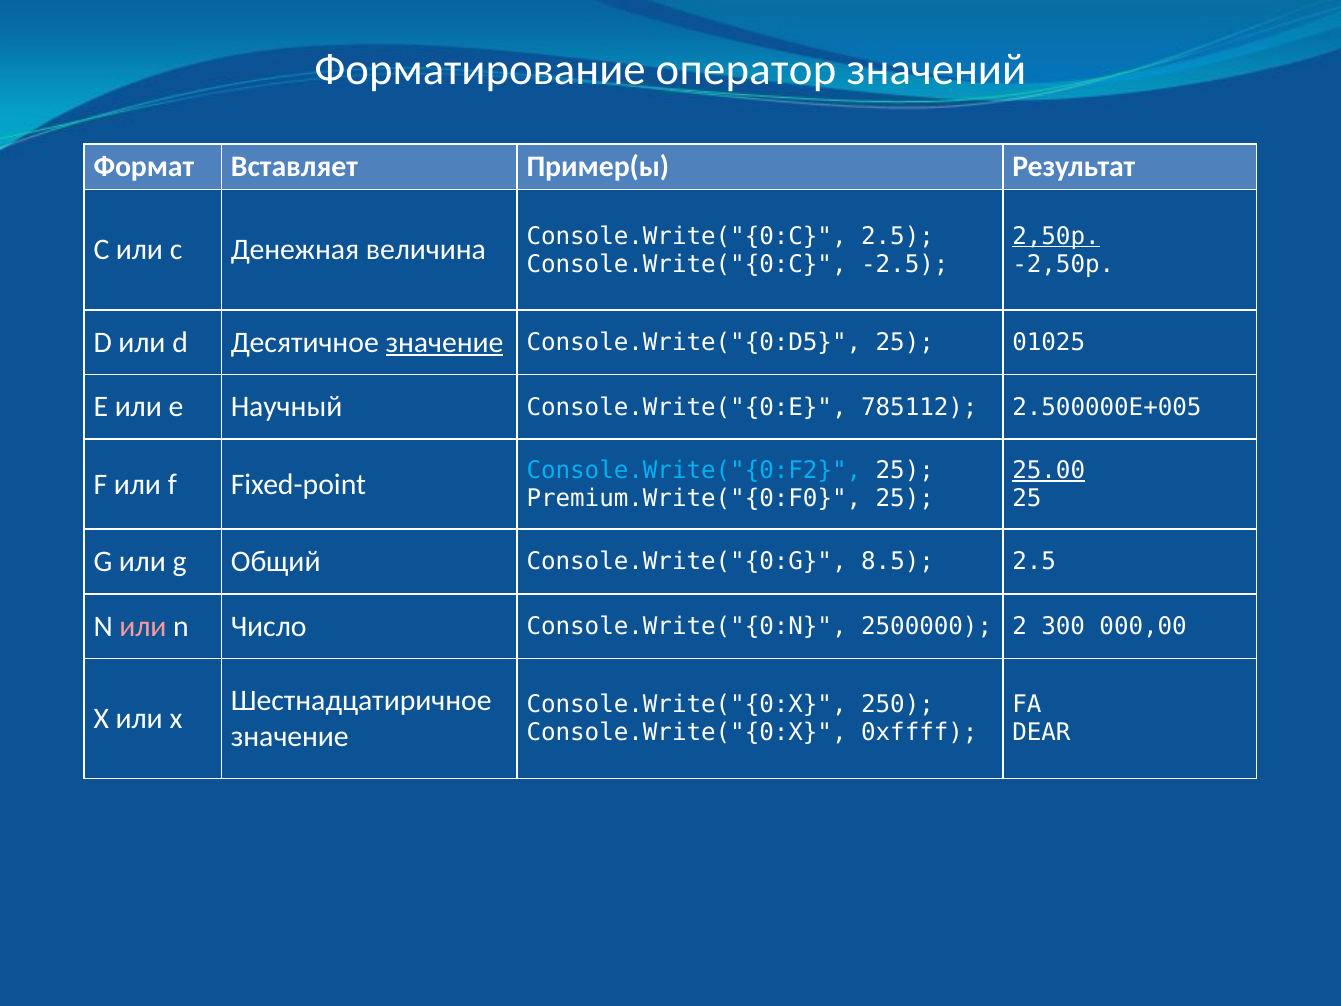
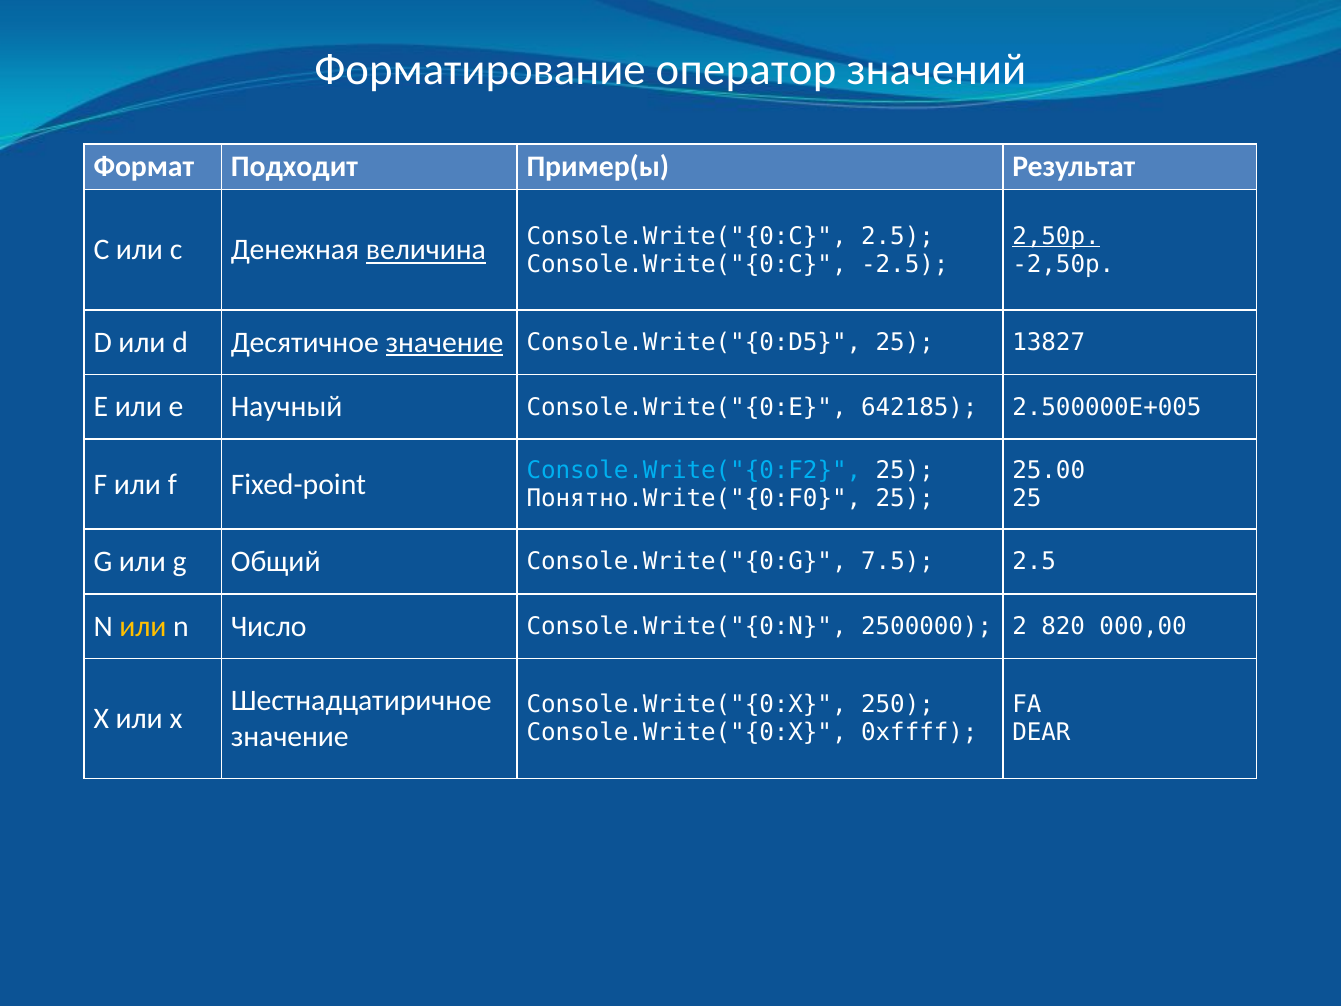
Вставляет: Вставляет -> Подходит
величина underline: none -> present
01025: 01025 -> 13827
785112: 785112 -> 642185
25.00 underline: present -> none
Premium.Write("{0:F0: Premium.Write("{0:F0 -> Понятно.Write("{0:F0
8.5: 8.5 -> 7.5
или at (143, 626) colour: pink -> yellow
300: 300 -> 820
